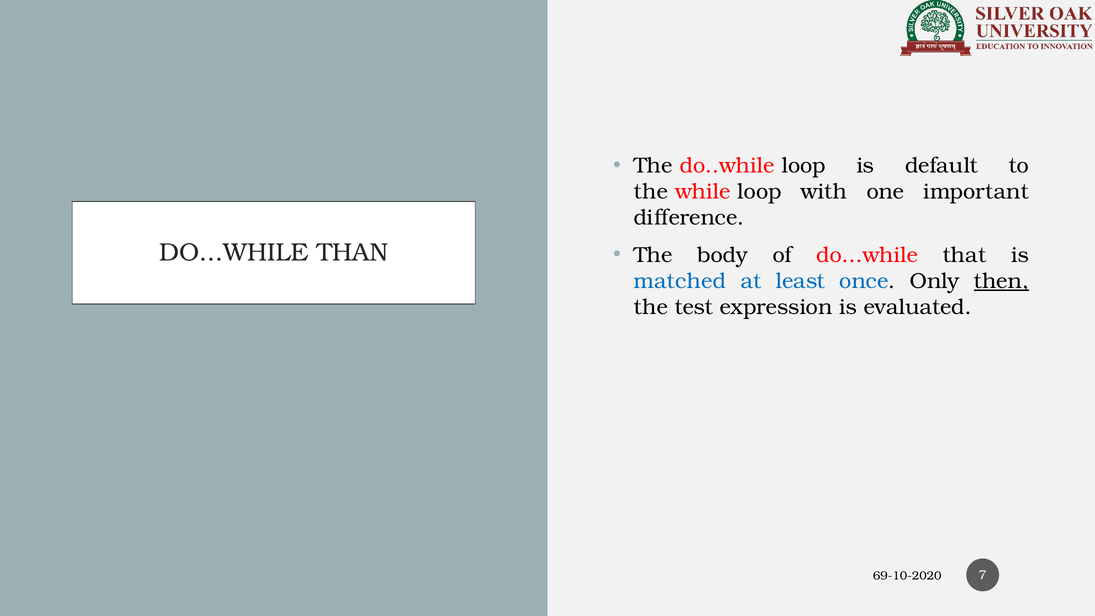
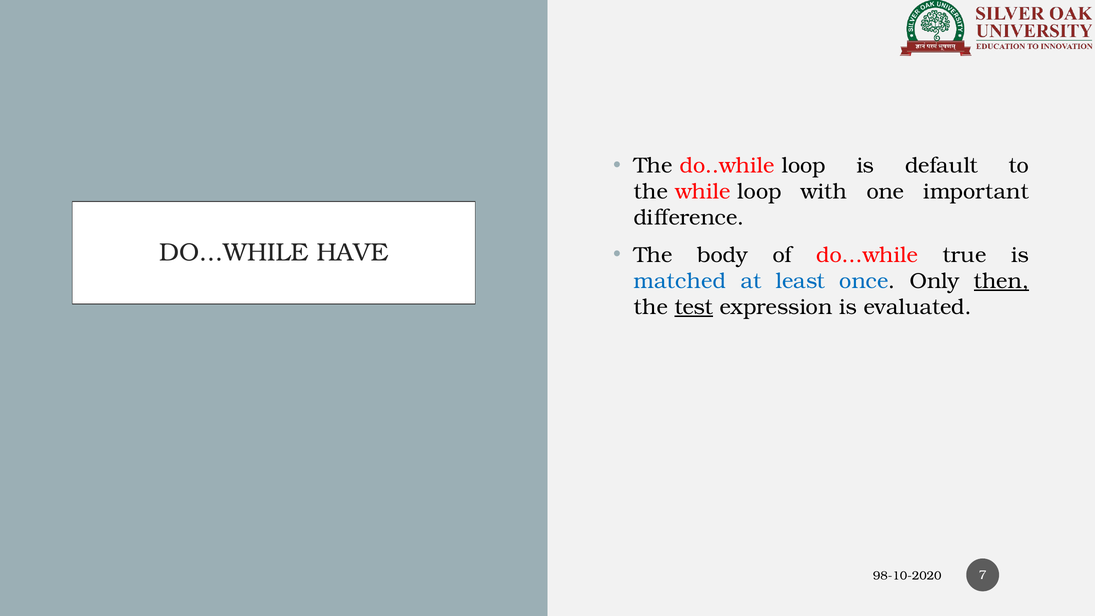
THAN: THAN -> HAVE
that: that -> true
test underline: none -> present
69-10-2020: 69-10-2020 -> 98-10-2020
